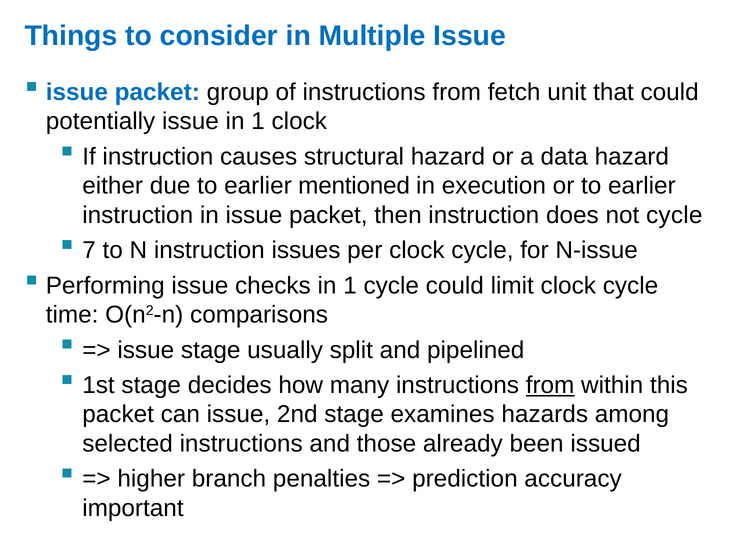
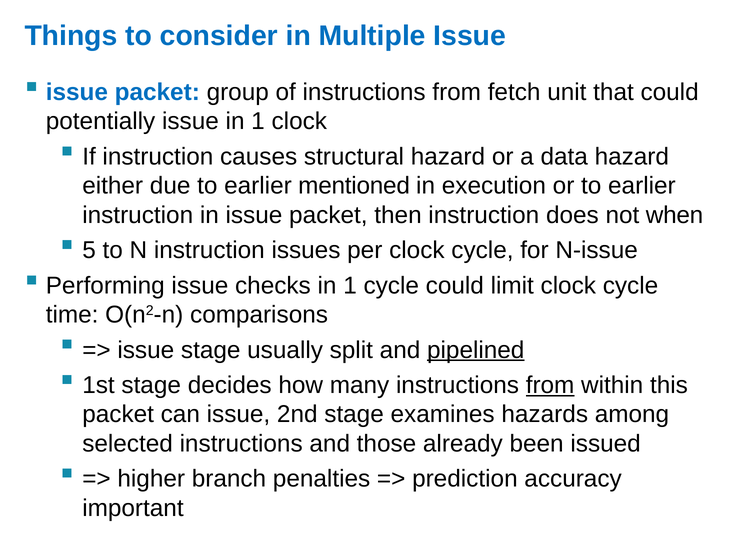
not cycle: cycle -> when
7: 7 -> 5
pipelined underline: none -> present
